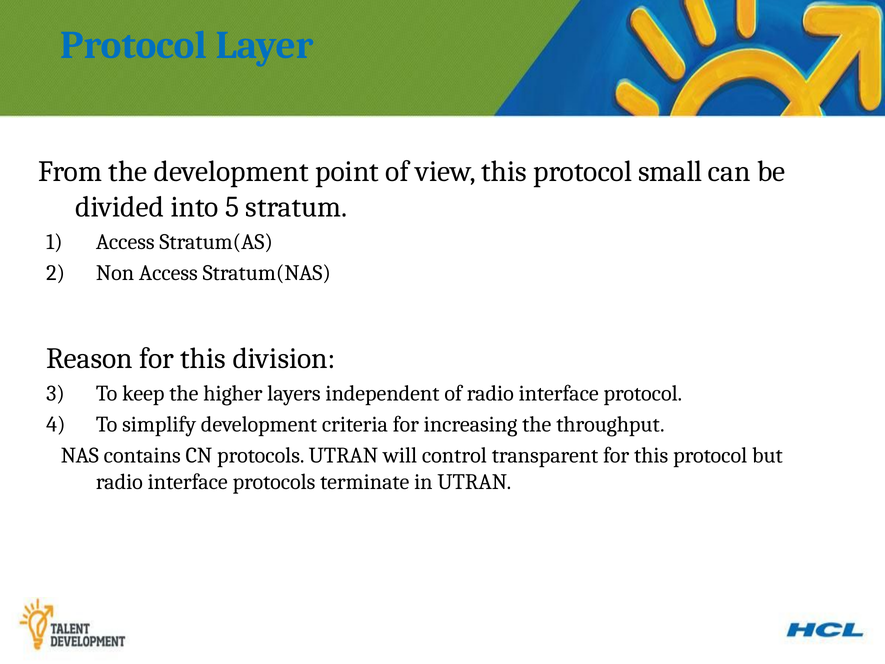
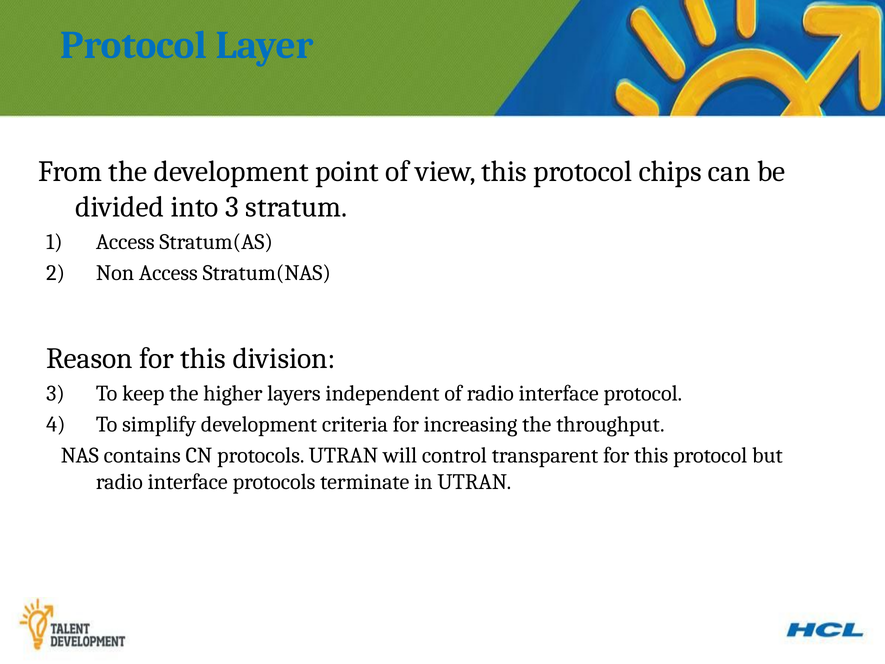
small: small -> chips
into 5: 5 -> 3
